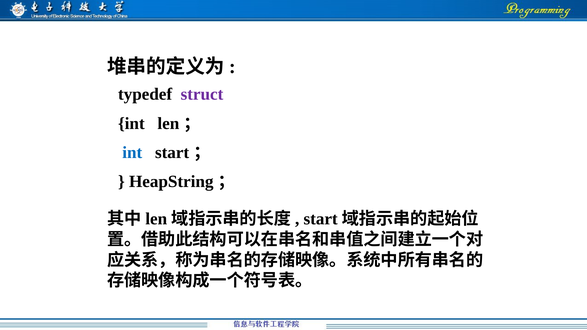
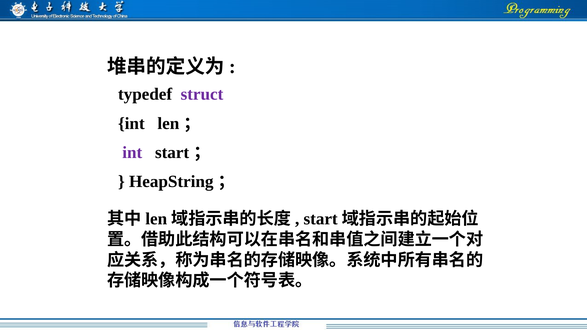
int at (132, 153) colour: blue -> purple
